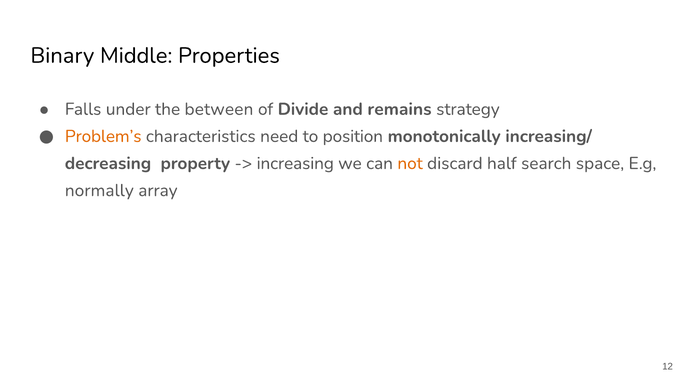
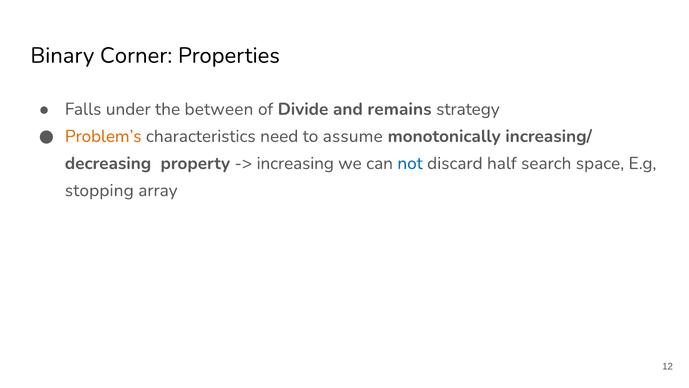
Middle: Middle -> Corner
position: position -> assume
not colour: orange -> blue
normally: normally -> stopping
